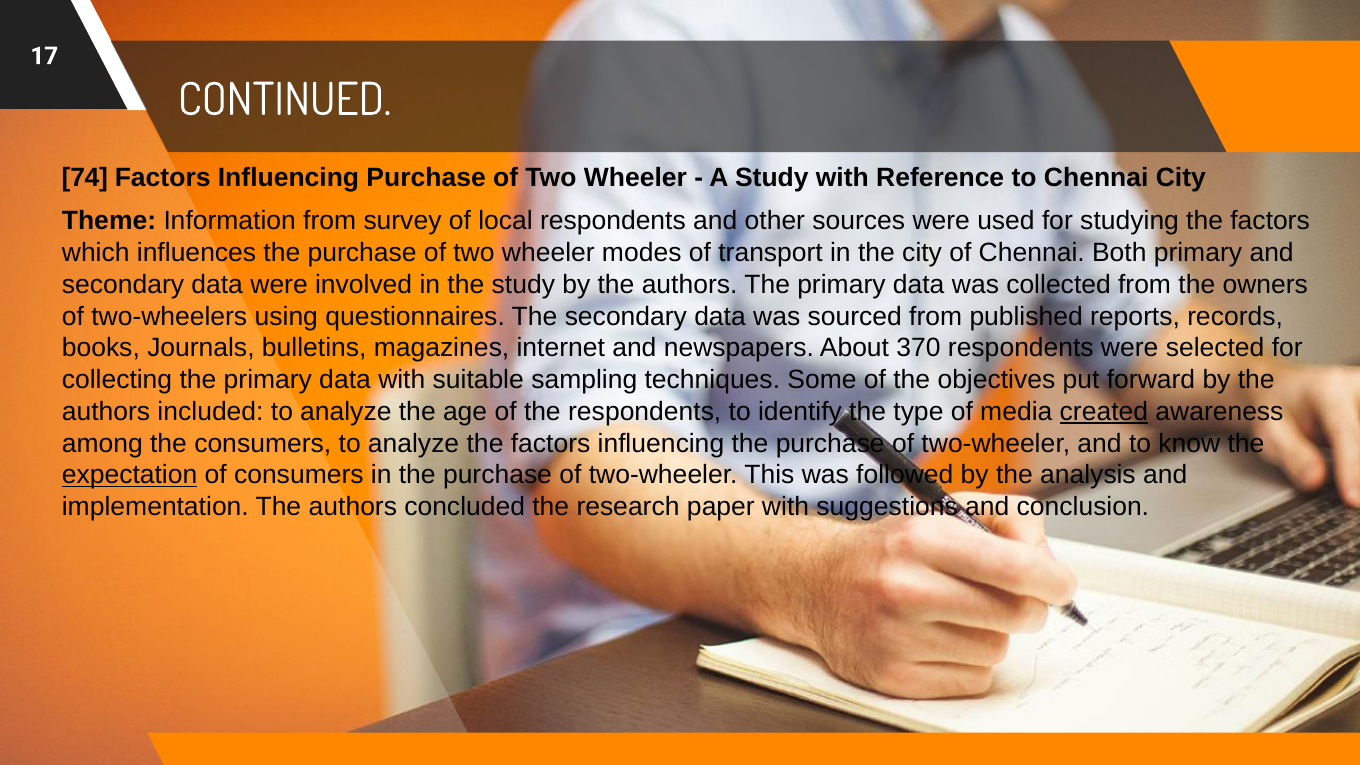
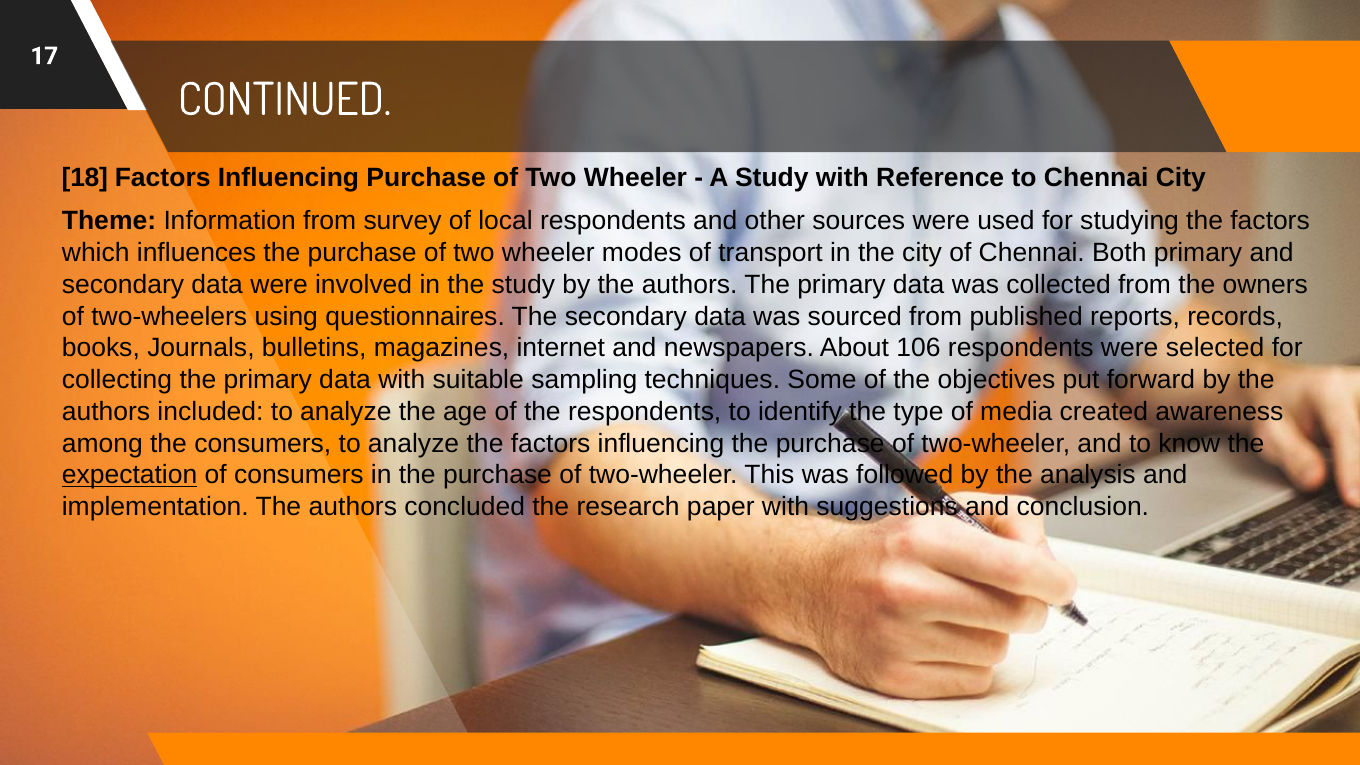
74: 74 -> 18
370: 370 -> 106
created underline: present -> none
